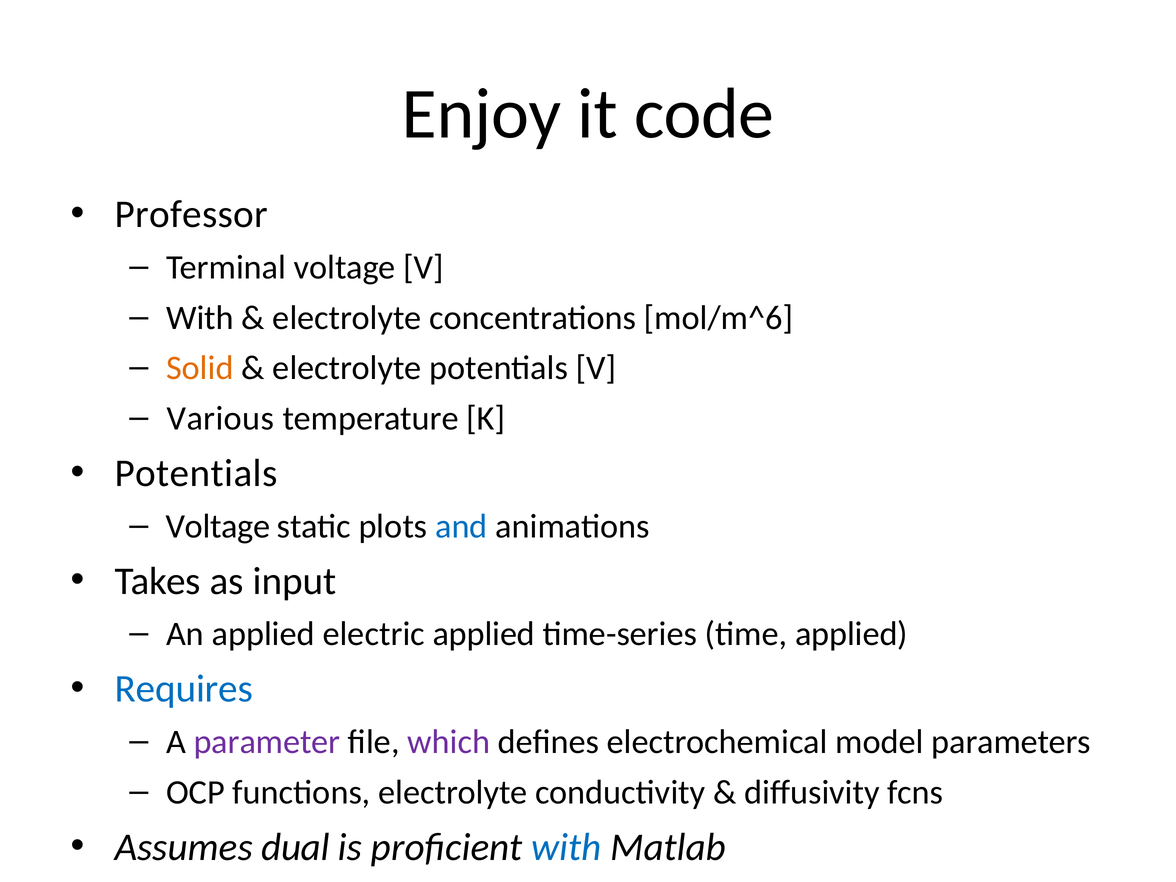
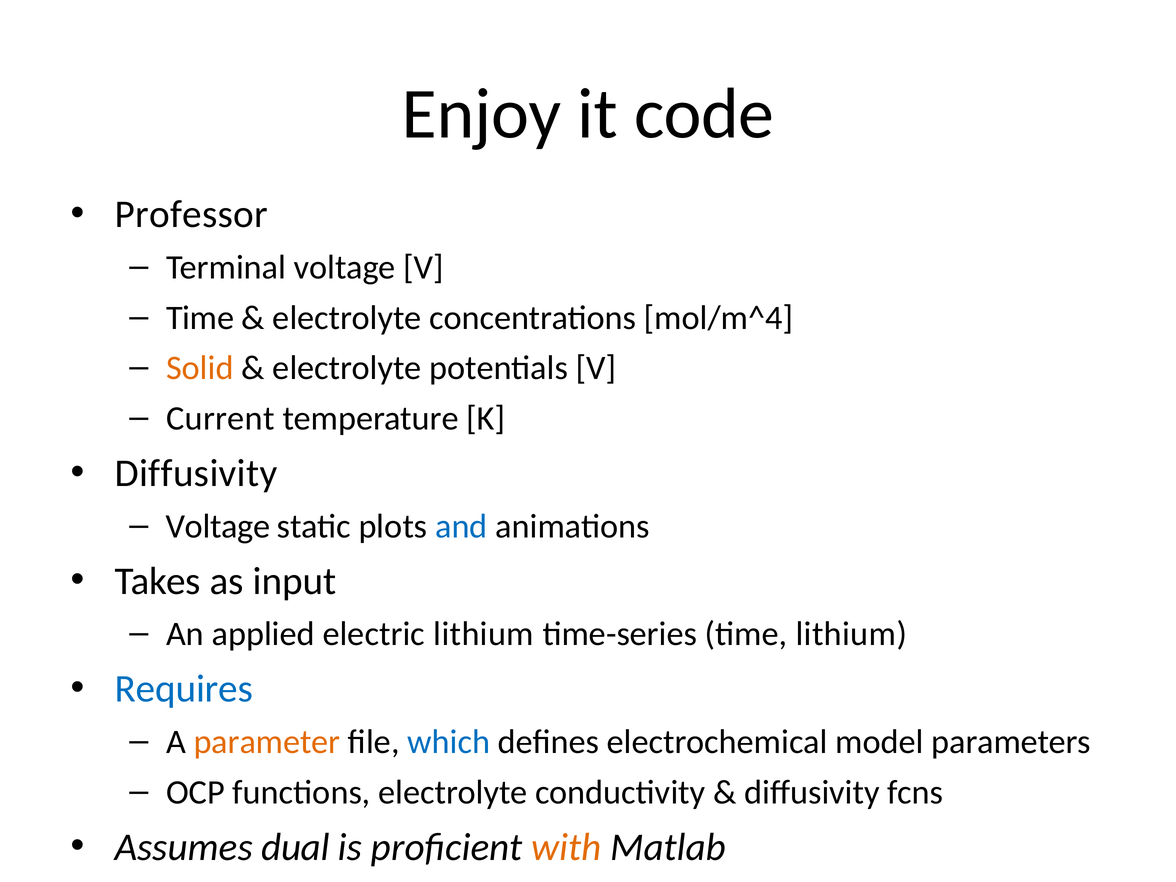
With at (200, 318): With -> Time
mol/m^6: mol/m^6 -> mol/m^4
Various: Various -> Current
Potentials at (196, 473): Potentials -> Diffusivity
electric applied: applied -> lithium
time applied: applied -> lithium
parameter colour: purple -> orange
which colour: purple -> blue
with at (566, 847) colour: blue -> orange
